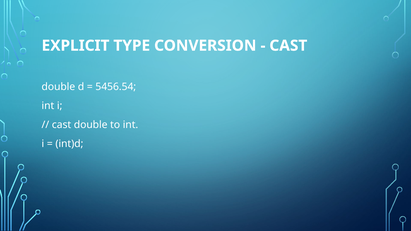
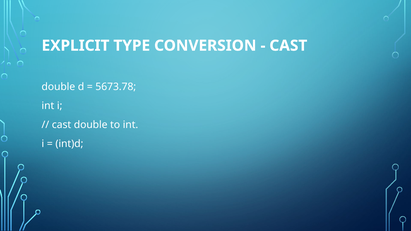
5456.54: 5456.54 -> 5673.78
